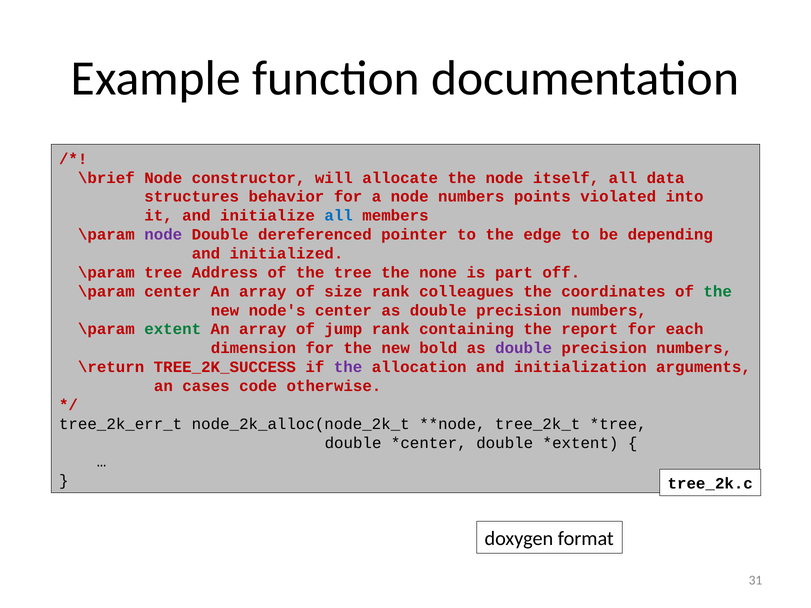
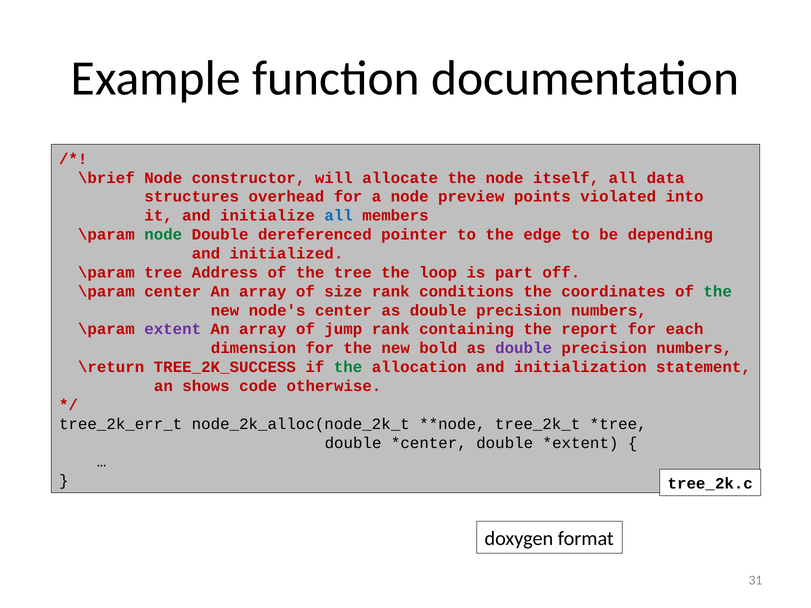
behavior: behavior -> overhead
node numbers: numbers -> preview
node at (163, 235) colour: purple -> green
none: none -> loop
colleagues: colleagues -> conditions
extent colour: green -> purple
the at (348, 367) colour: purple -> green
arguments: arguments -> statement
cases: cases -> shows
